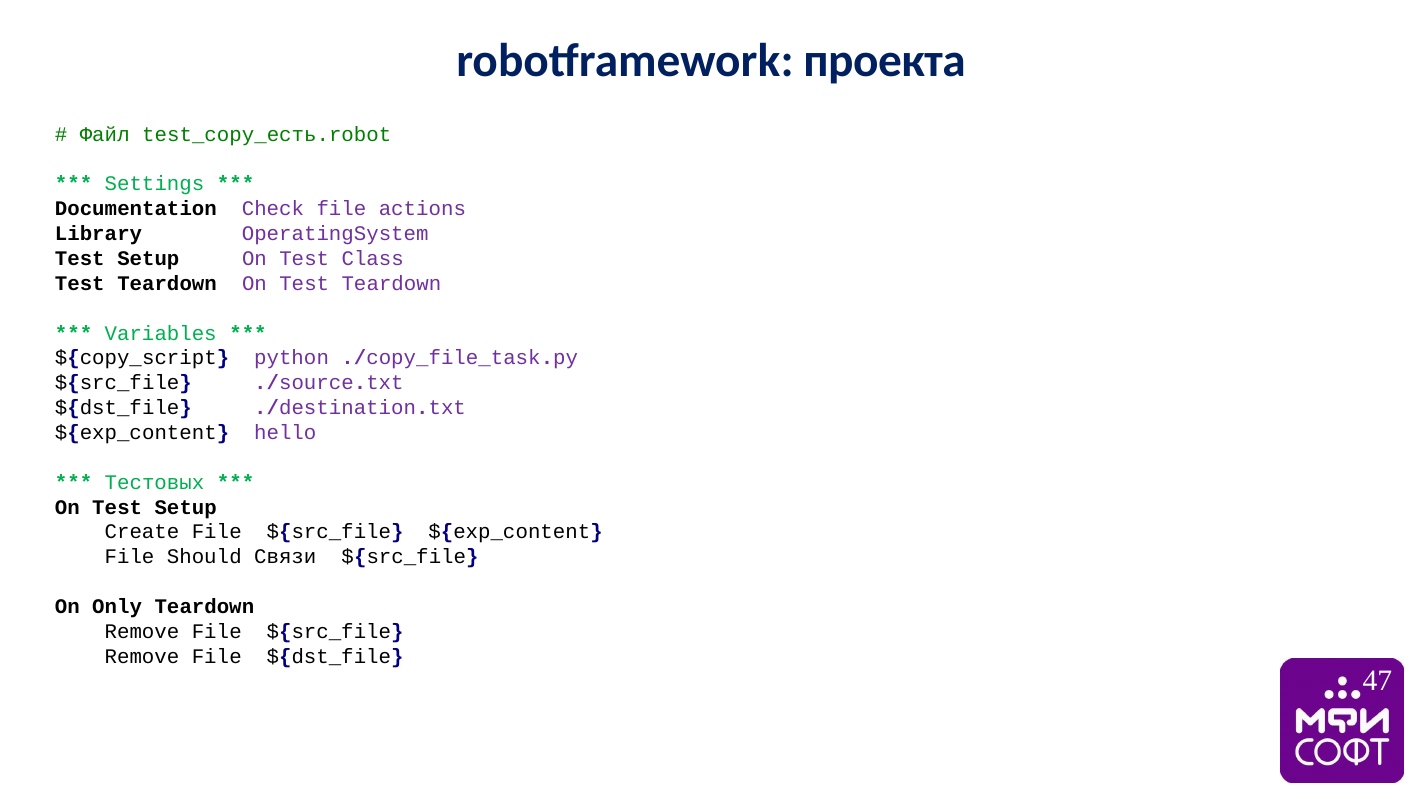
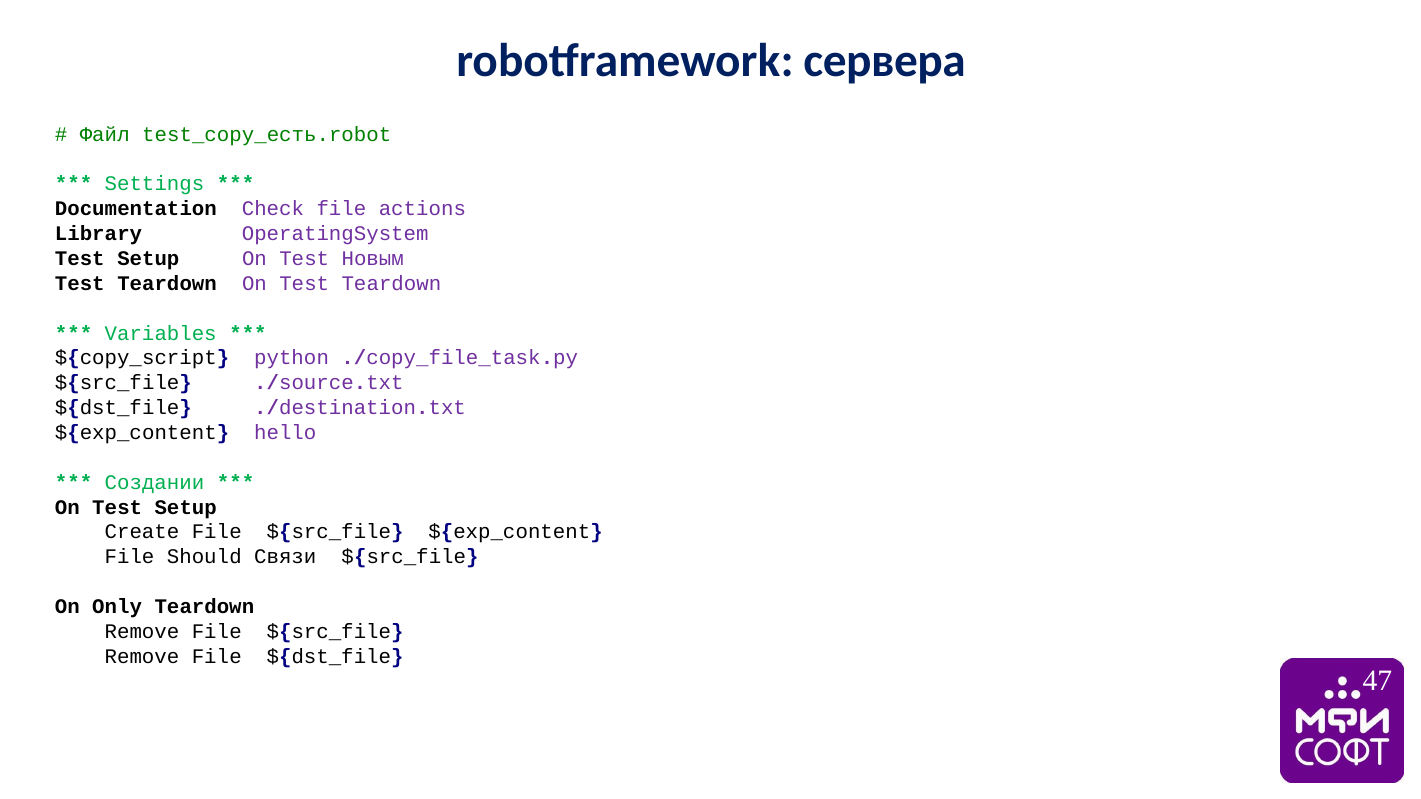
проекта: проекта -> сервера
Class: Class -> Новым
Тестовых: Тестовых -> Создании
